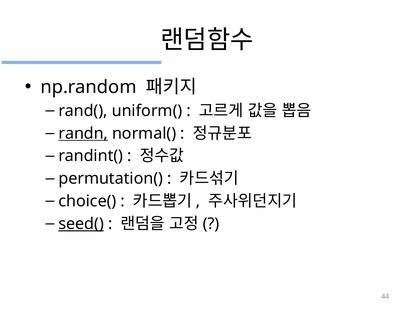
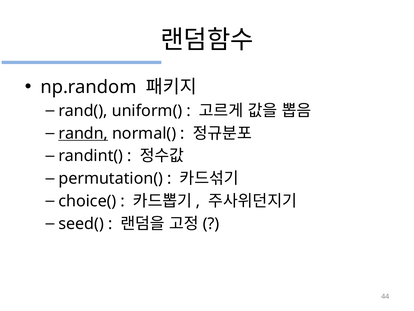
seed( underline: present -> none
